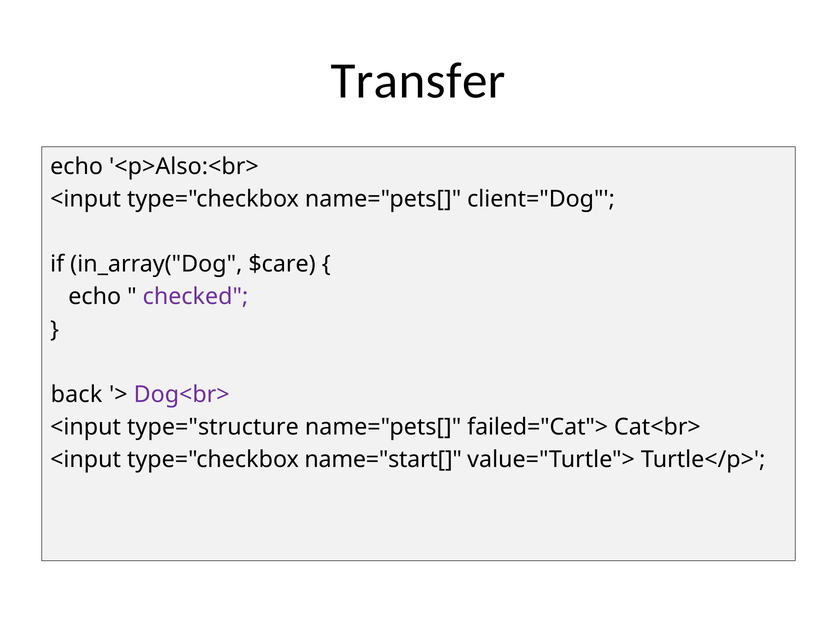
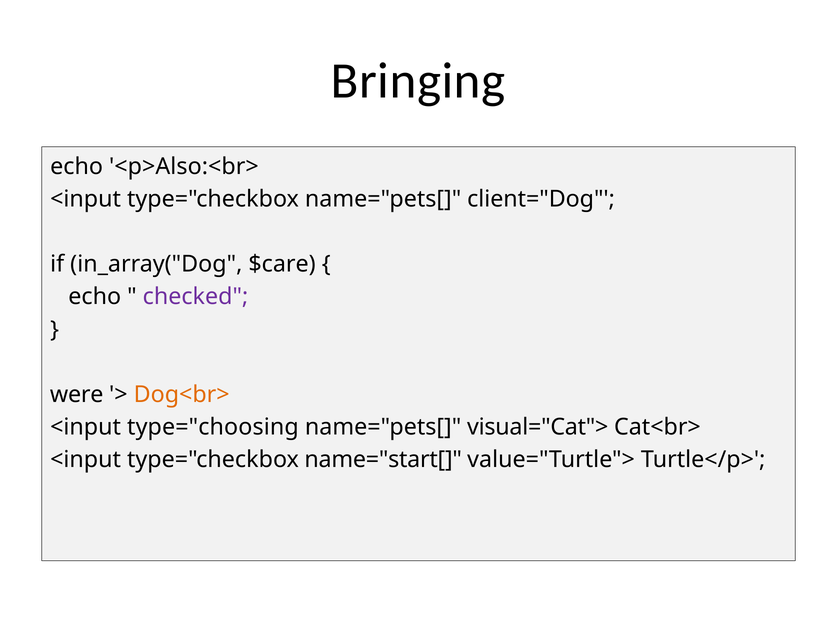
Transfer: Transfer -> Bringing
back: back -> were
Dog<br> colour: purple -> orange
type="structure: type="structure -> type="choosing
failed="Cat">: failed="Cat"> -> visual="Cat">
